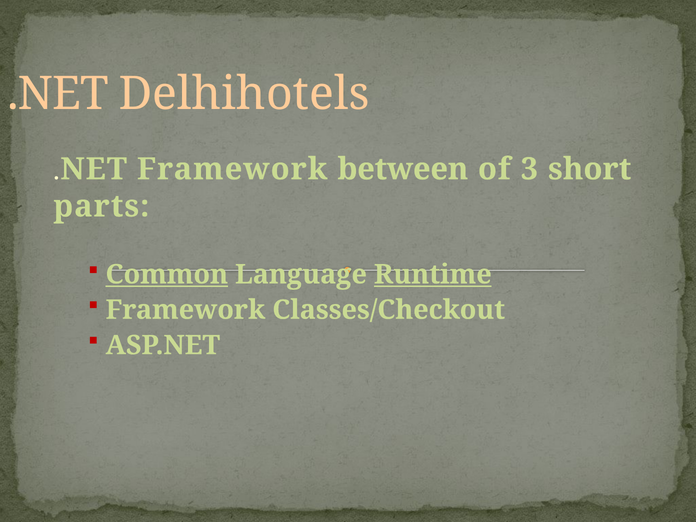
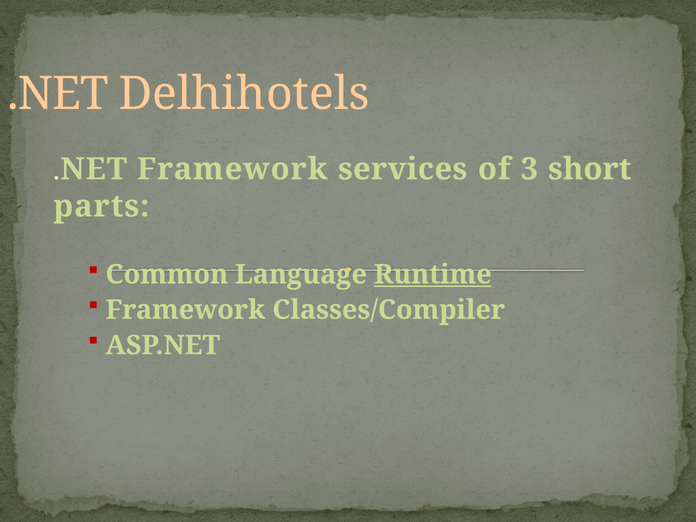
between: between -> services
Common underline: present -> none
Classes/Checkout: Classes/Checkout -> Classes/Compiler
